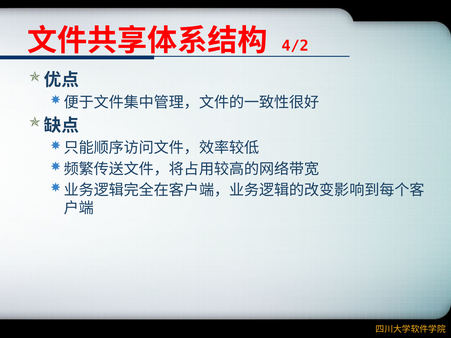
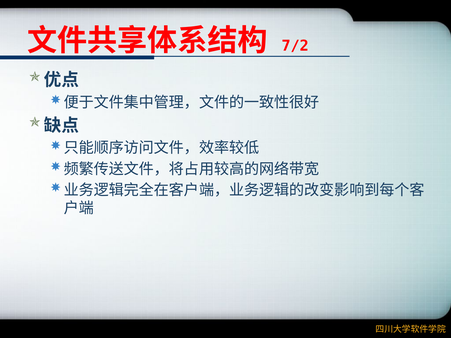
4/2: 4/2 -> 7/2
